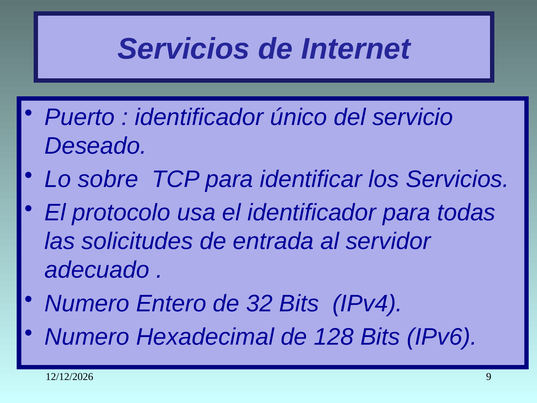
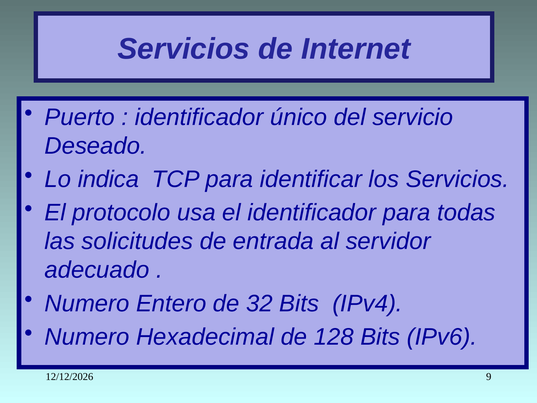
sobre: sobre -> indica
